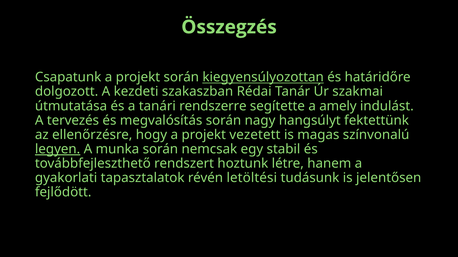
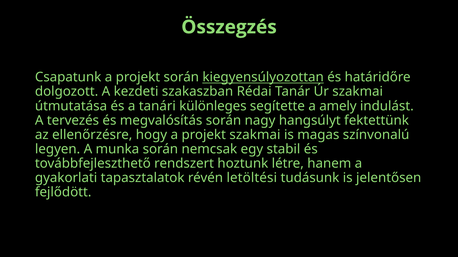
rendszerre: rendszerre -> különleges
projekt vezetett: vezetett -> szakmai
legyen underline: present -> none
